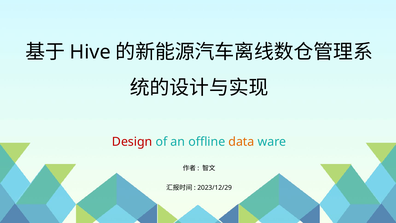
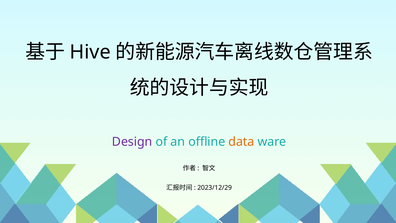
Design colour: red -> purple
